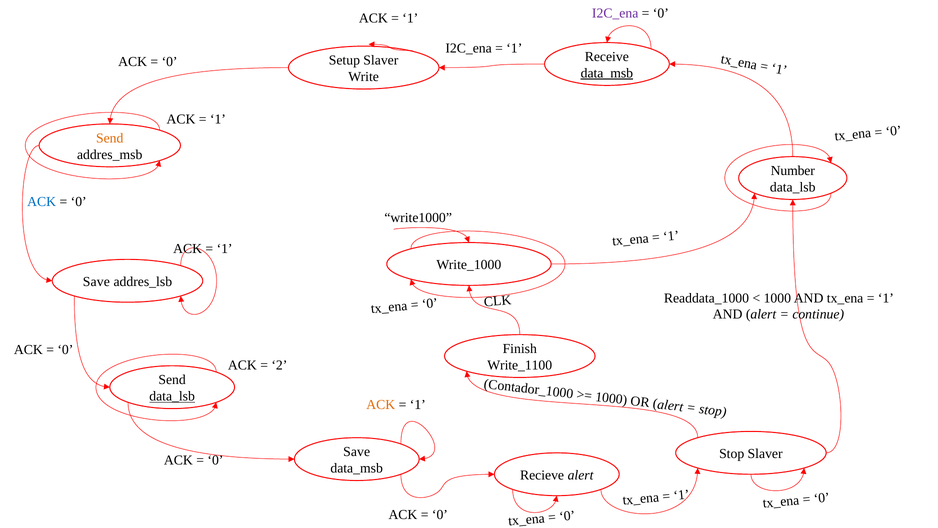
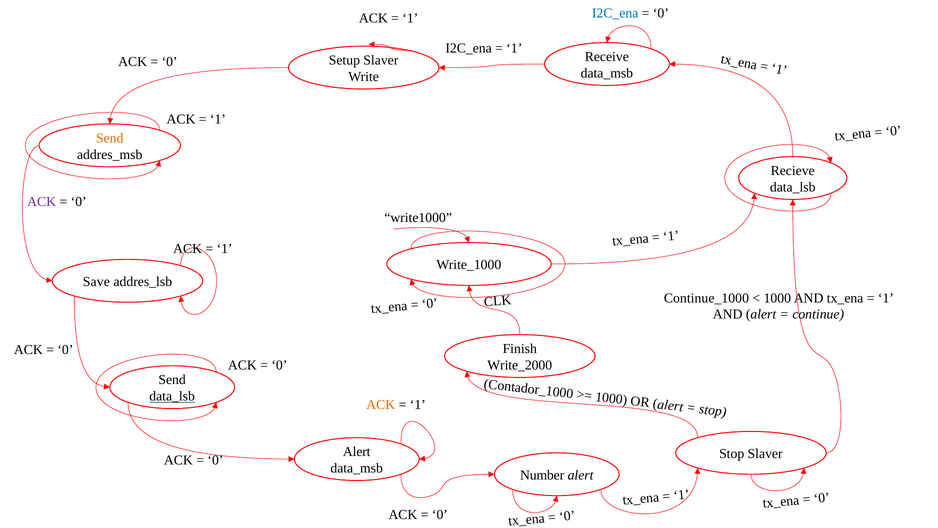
I2C_ena at (615, 13) colour: purple -> blue
data_msb at (607, 73) underline: present -> none
Number: Number -> Recieve
ACK at (42, 201) colour: blue -> purple
Readdata_1000: Readdata_1000 -> Continue_1000
2 at (279, 365): 2 -> 0
Write_1100: Write_1100 -> Write_2000
Save at (357, 451): Save -> Alert
Recieve: Recieve -> Number
